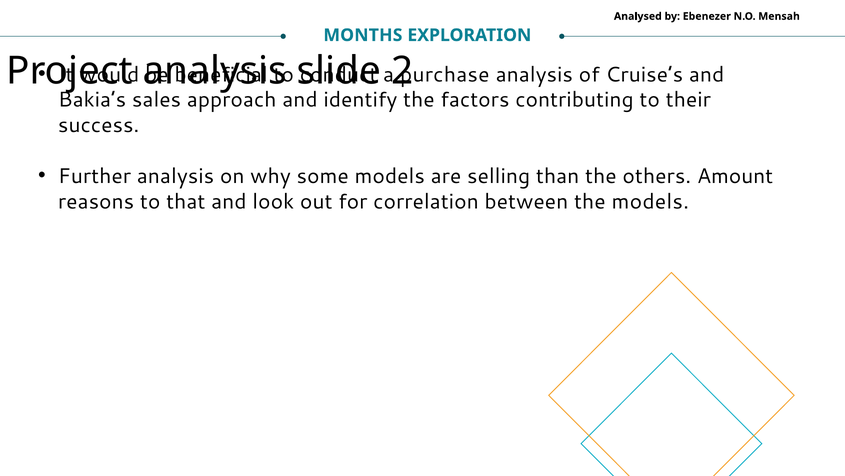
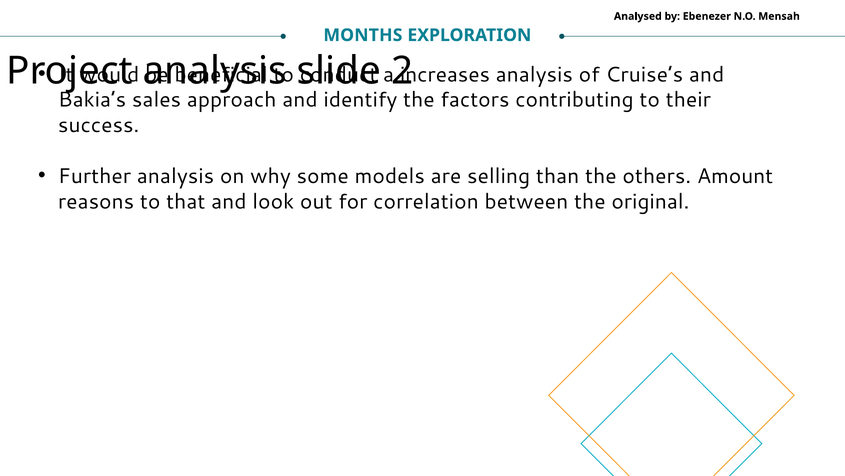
purchase: purchase -> increases
the models: models -> original
